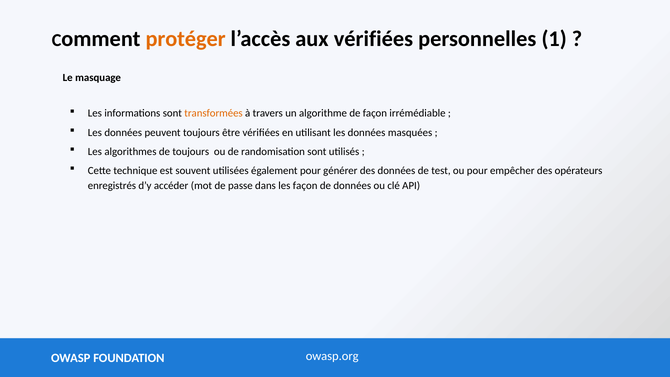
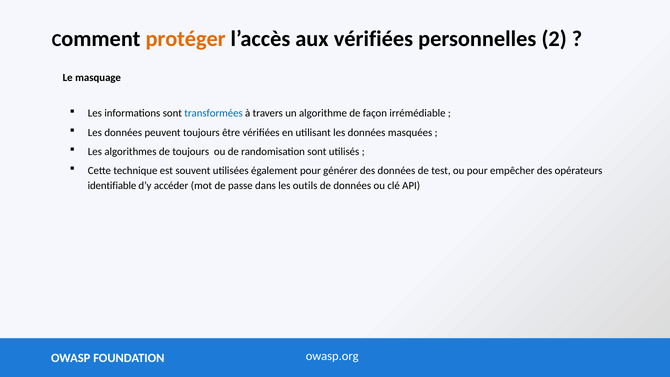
1: 1 -> 2
transformées colour: orange -> blue
enregistrés: enregistrés -> identifiable
les façon: façon -> outils
